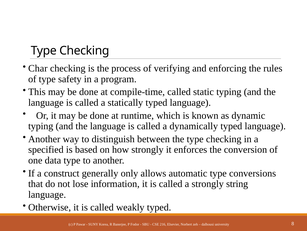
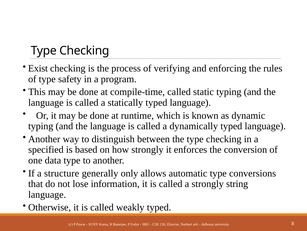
Char: Char -> Exist
construct: construct -> structure
